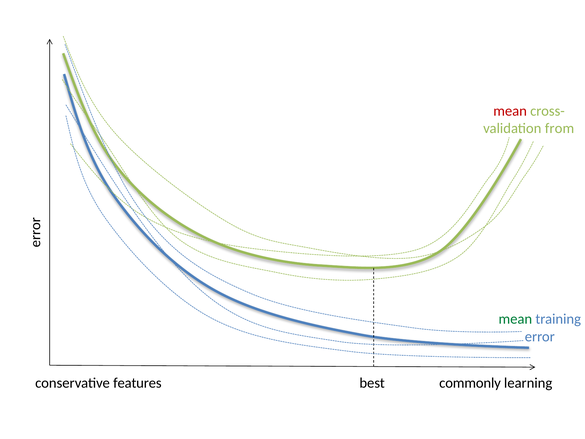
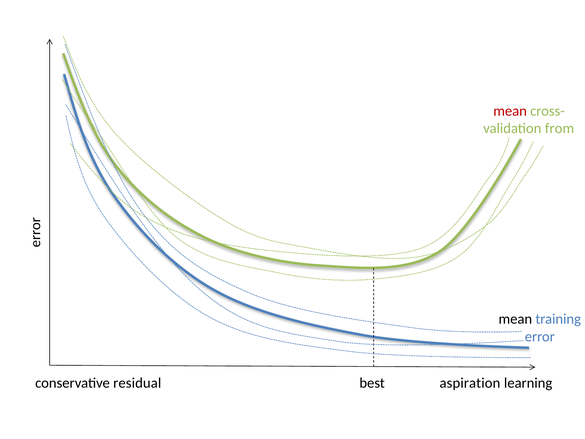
mean at (515, 319) colour: green -> black
features: features -> residual
commonly: commonly -> aspiration
